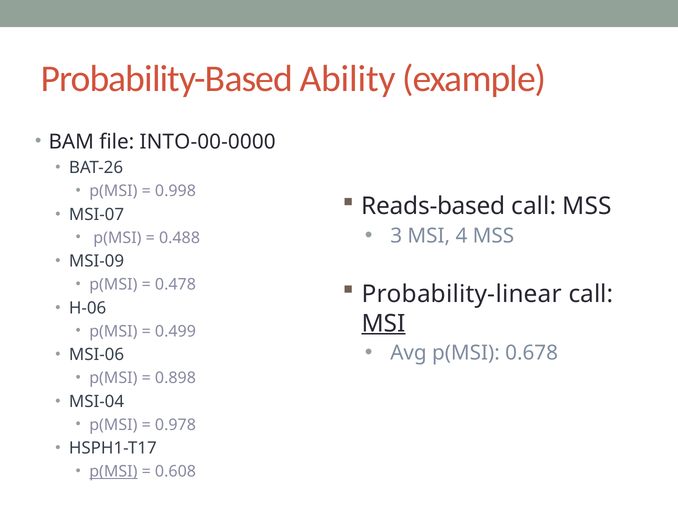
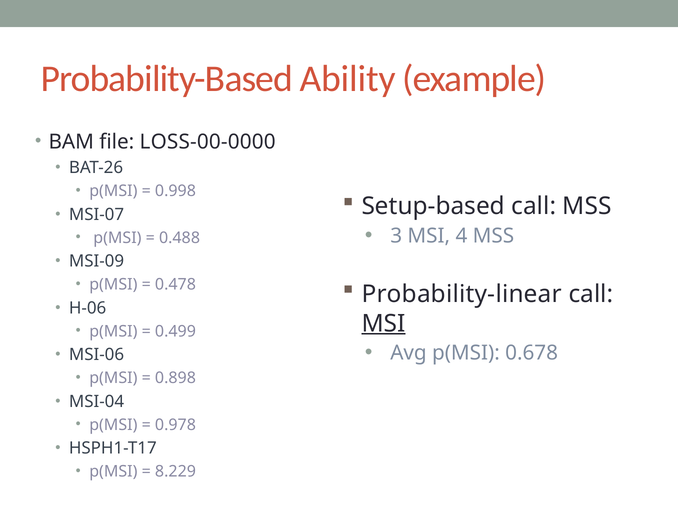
INTO-00-0000: INTO-00-0000 -> LOSS-00-0000
Reads-based: Reads-based -> Setup-based
p(MSI at (113, 471) underline: present -> none
0.608: 0.608 -> 8.229
